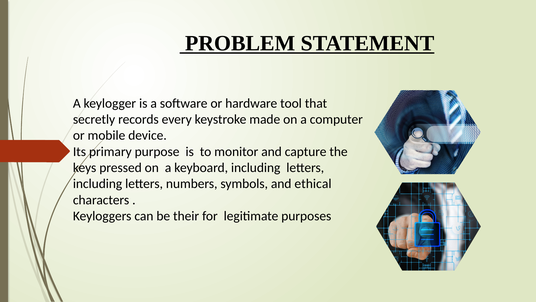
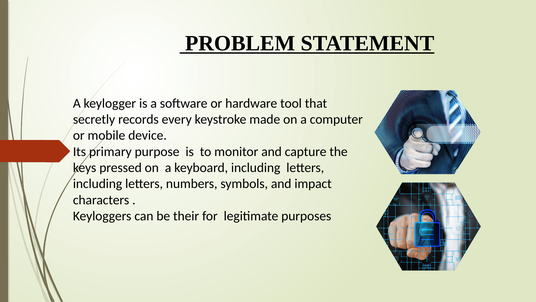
ethical: ethical -> impact
